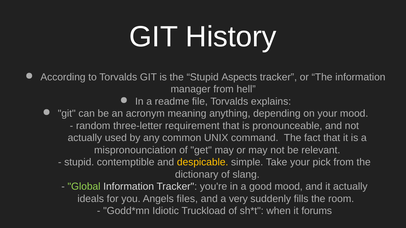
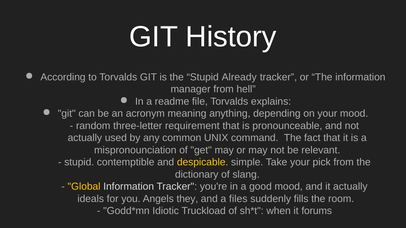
Aspects: Aspects -> Already
Global colour: light green -> yellow
files: files -> they
very: very -> files
